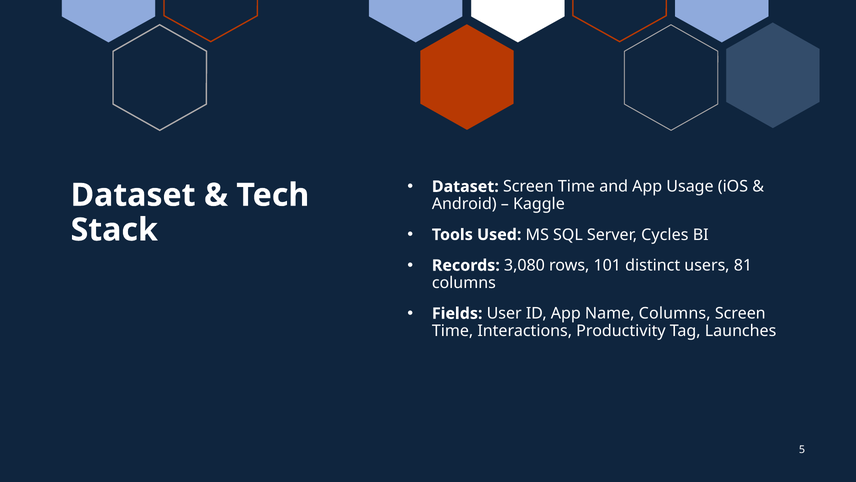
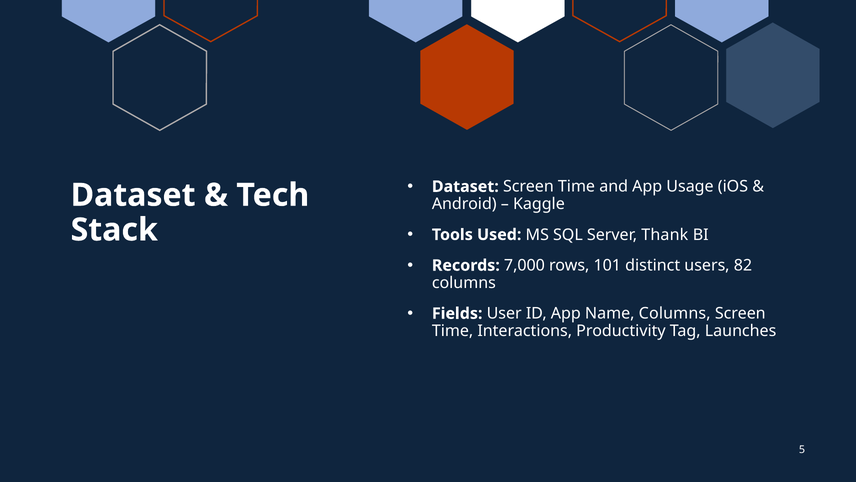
Cycles: Cycles -> Thank
3,080: 3,080 -> 7,000
81: 81 -> 82
